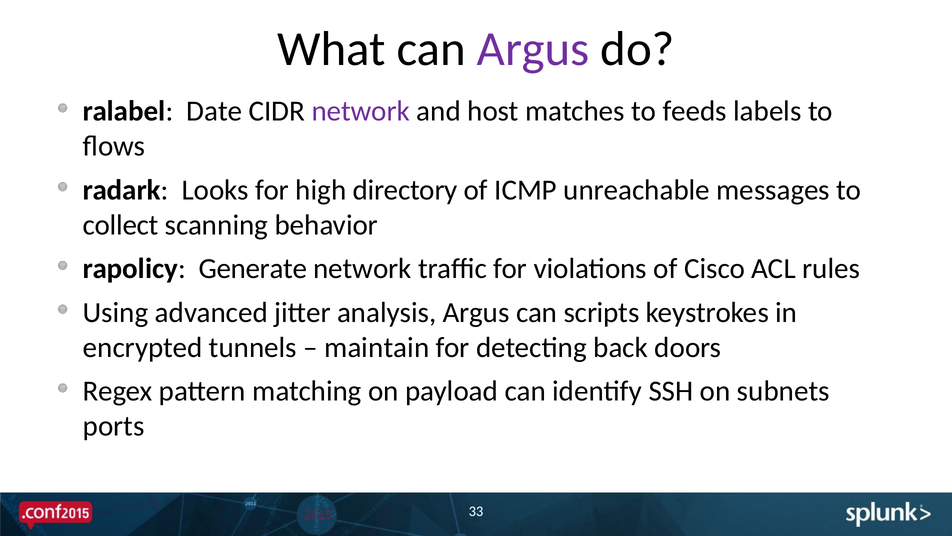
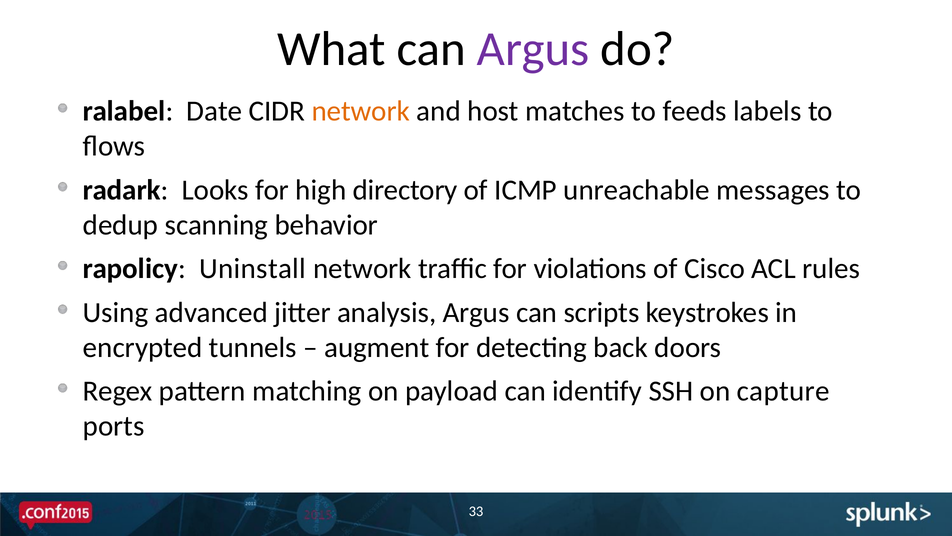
network at (361, 111) colour: purple -> orange
collect: collect -> dedup
Generate: Generate -> Uninstall
maintain: maintain -> augment
subnets: subnets -> capture
